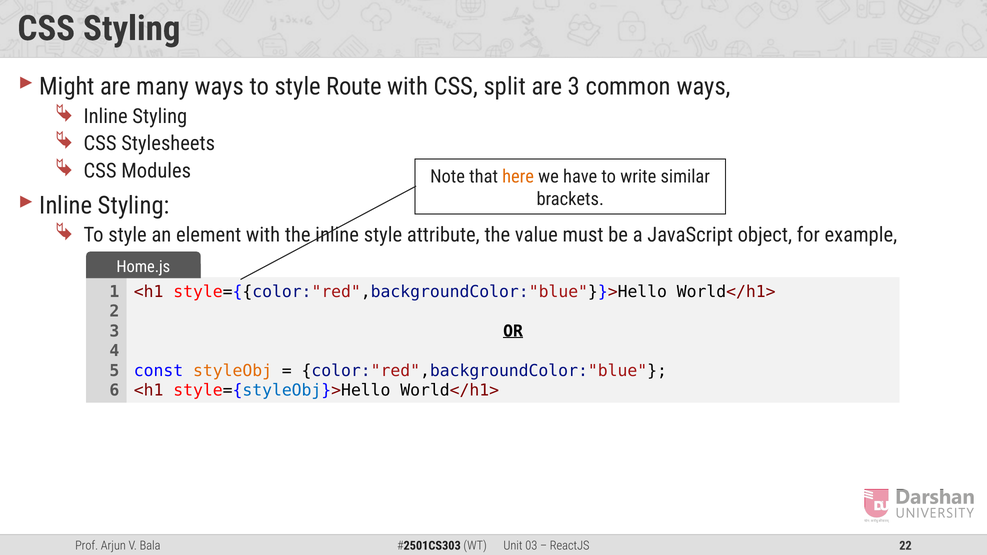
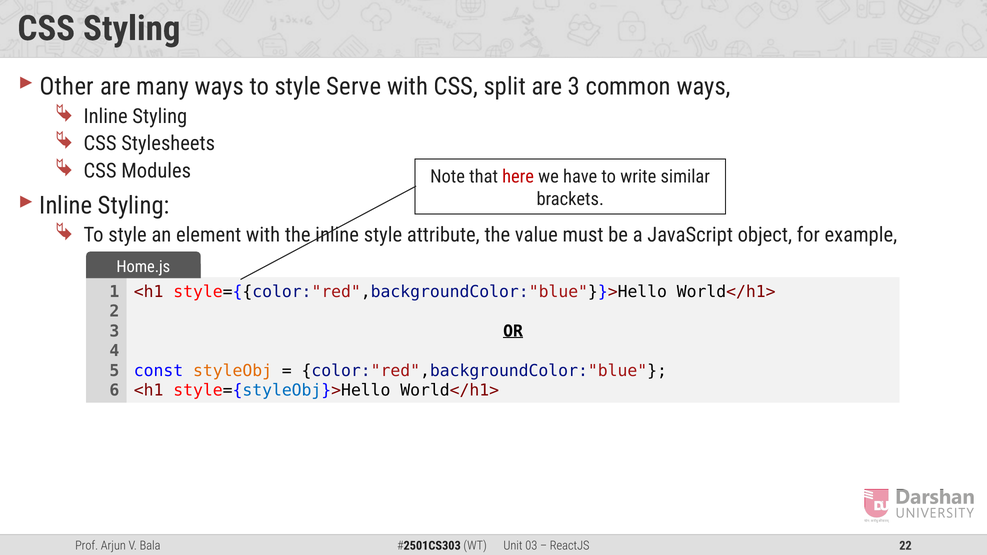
Might: Might -> Other
Route: Route -> Serve
here colour: orange -> red
